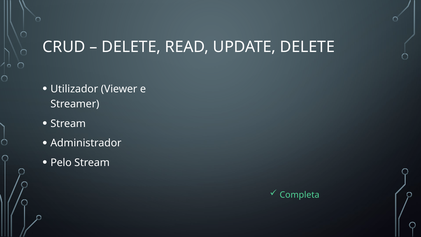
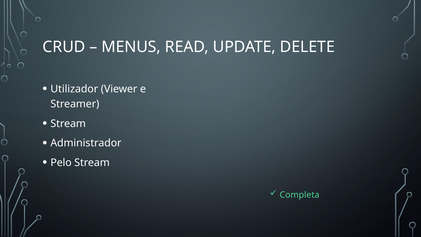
DELETE at (131, 47): DELETE -> MENUS
